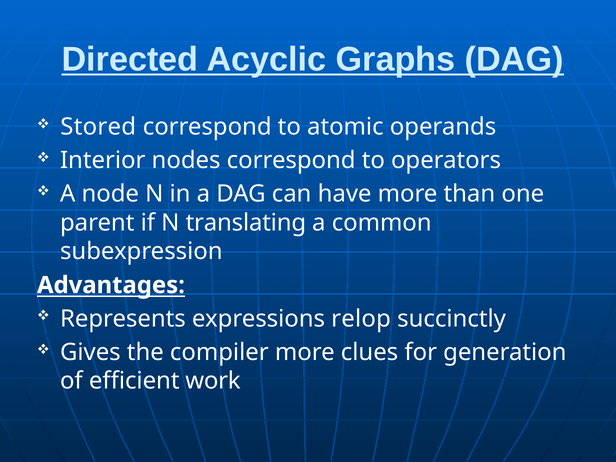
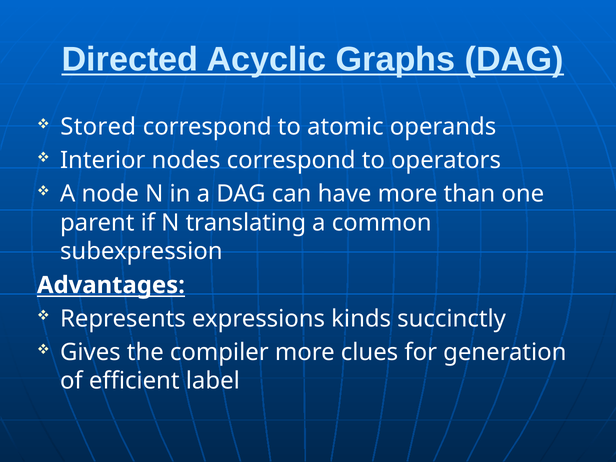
relop: relop -> kinds
work: work -> label
